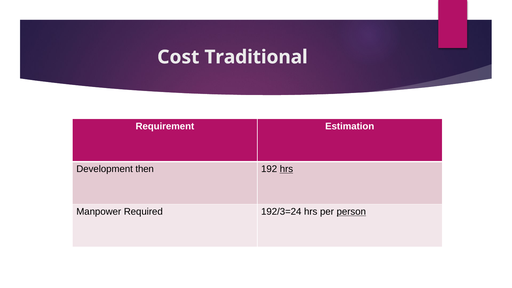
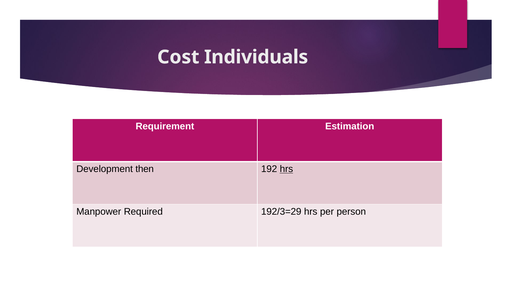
Traditional: Traditional -> Individuals
192/3=24: 192/3=24 -> 192/3=29
person underline: present -> none
